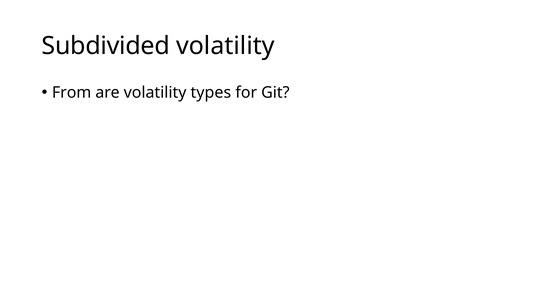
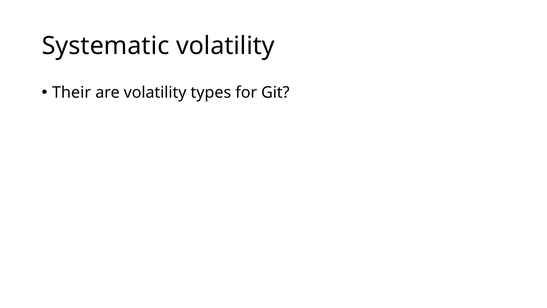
Subdivided: Subdivided -> Systematic
From: From -> Their
